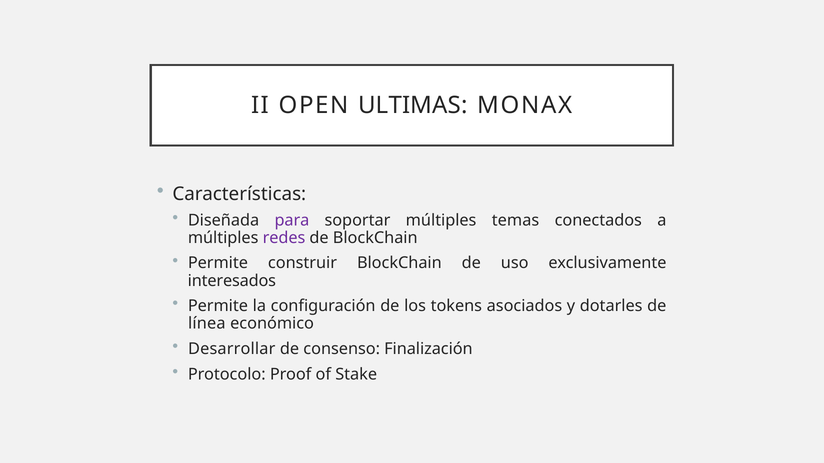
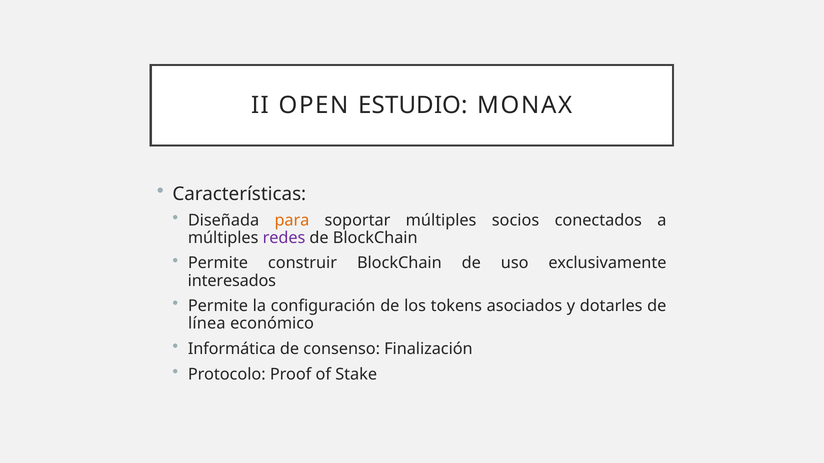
ULTIMAS: ULTIMAS -> ESTUDIO
para colour: purple -> orange
temas: temas -> socios
Desarrollar: Desarrollar -> Informática
